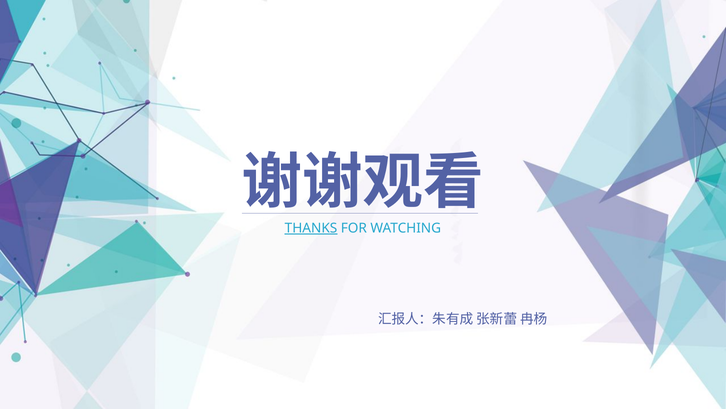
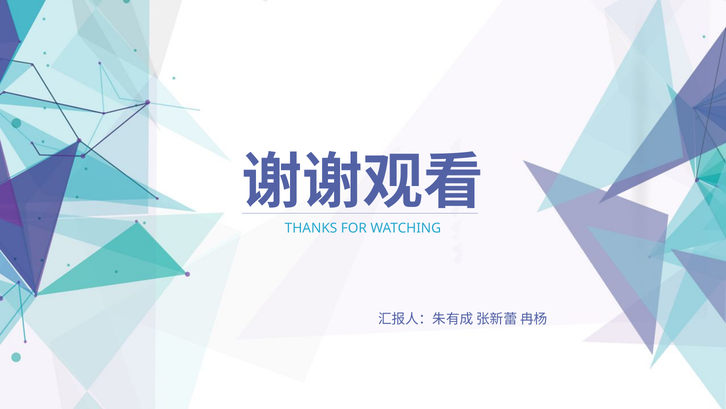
THANKS underline: present -> none
